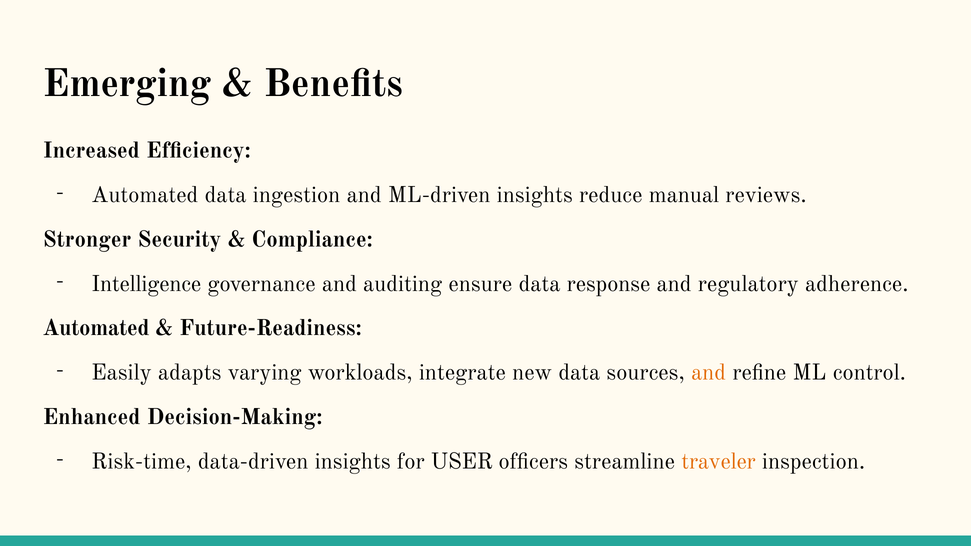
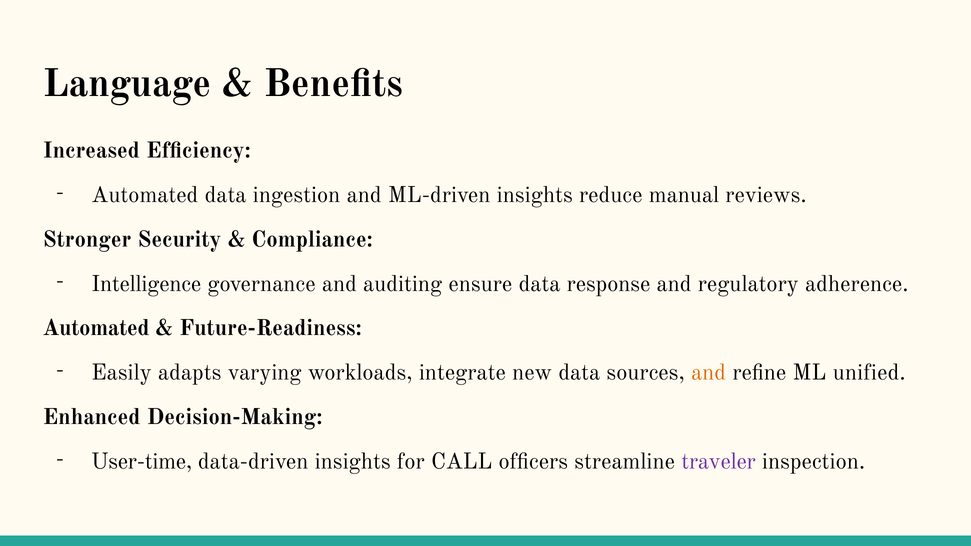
Emerging: Emerging -> Language
control: control -> unified
Risk-time: Risk-time -> User-time
USER: USER -> CALL
traveler colour: orange -> purple
